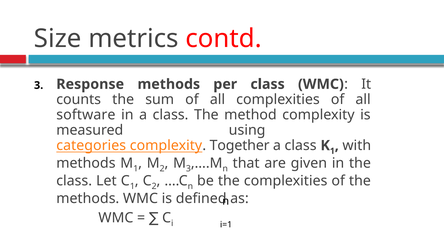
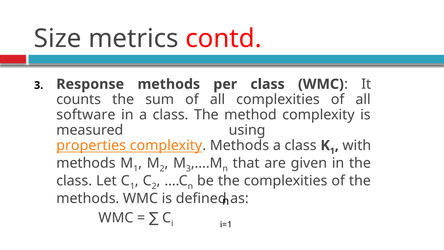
categories: categories -> properties
complexity Together: Together -> Methods
